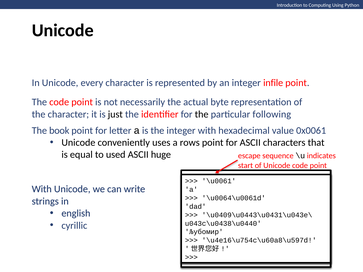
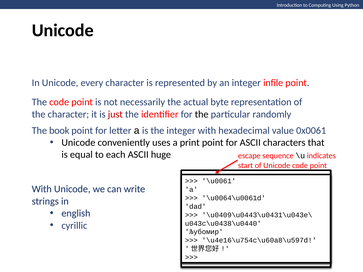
just colour: black -> red
following: following -> randomly
rows: rows -> print
used: used -> each
